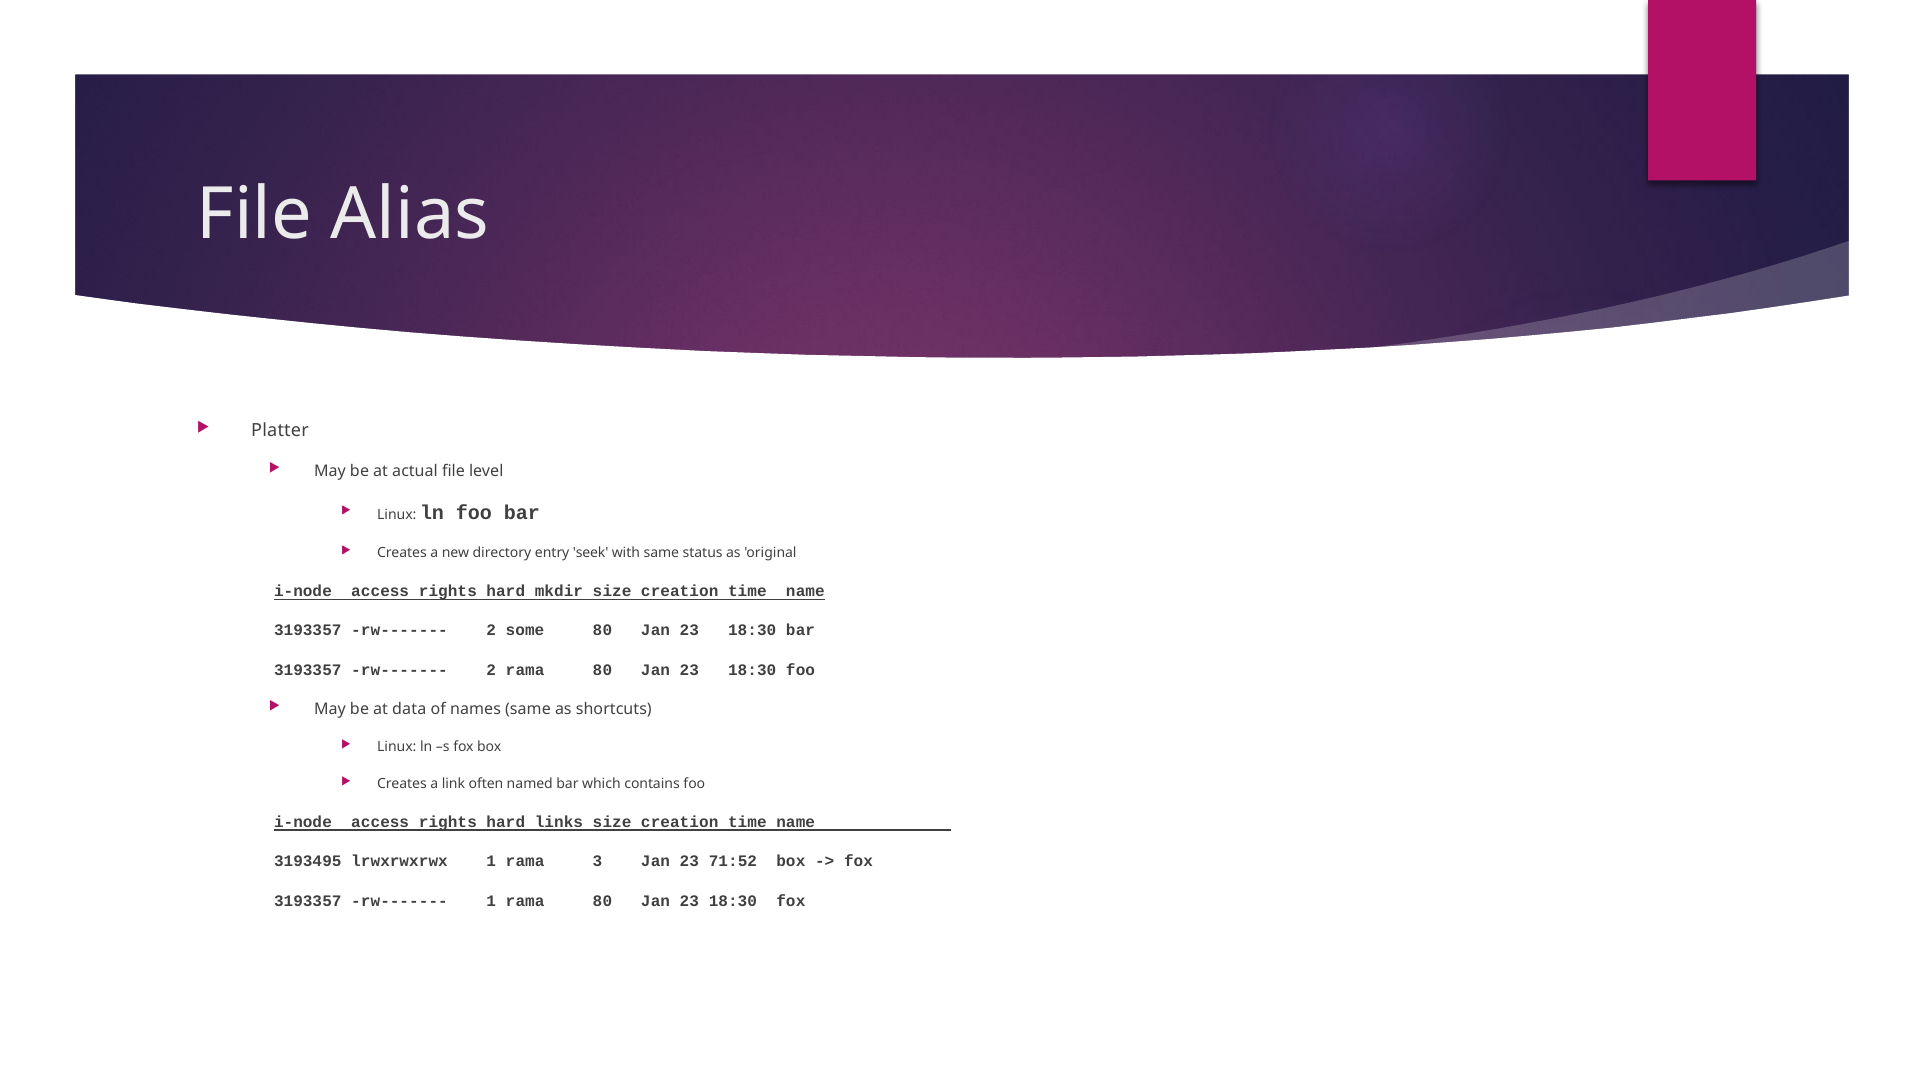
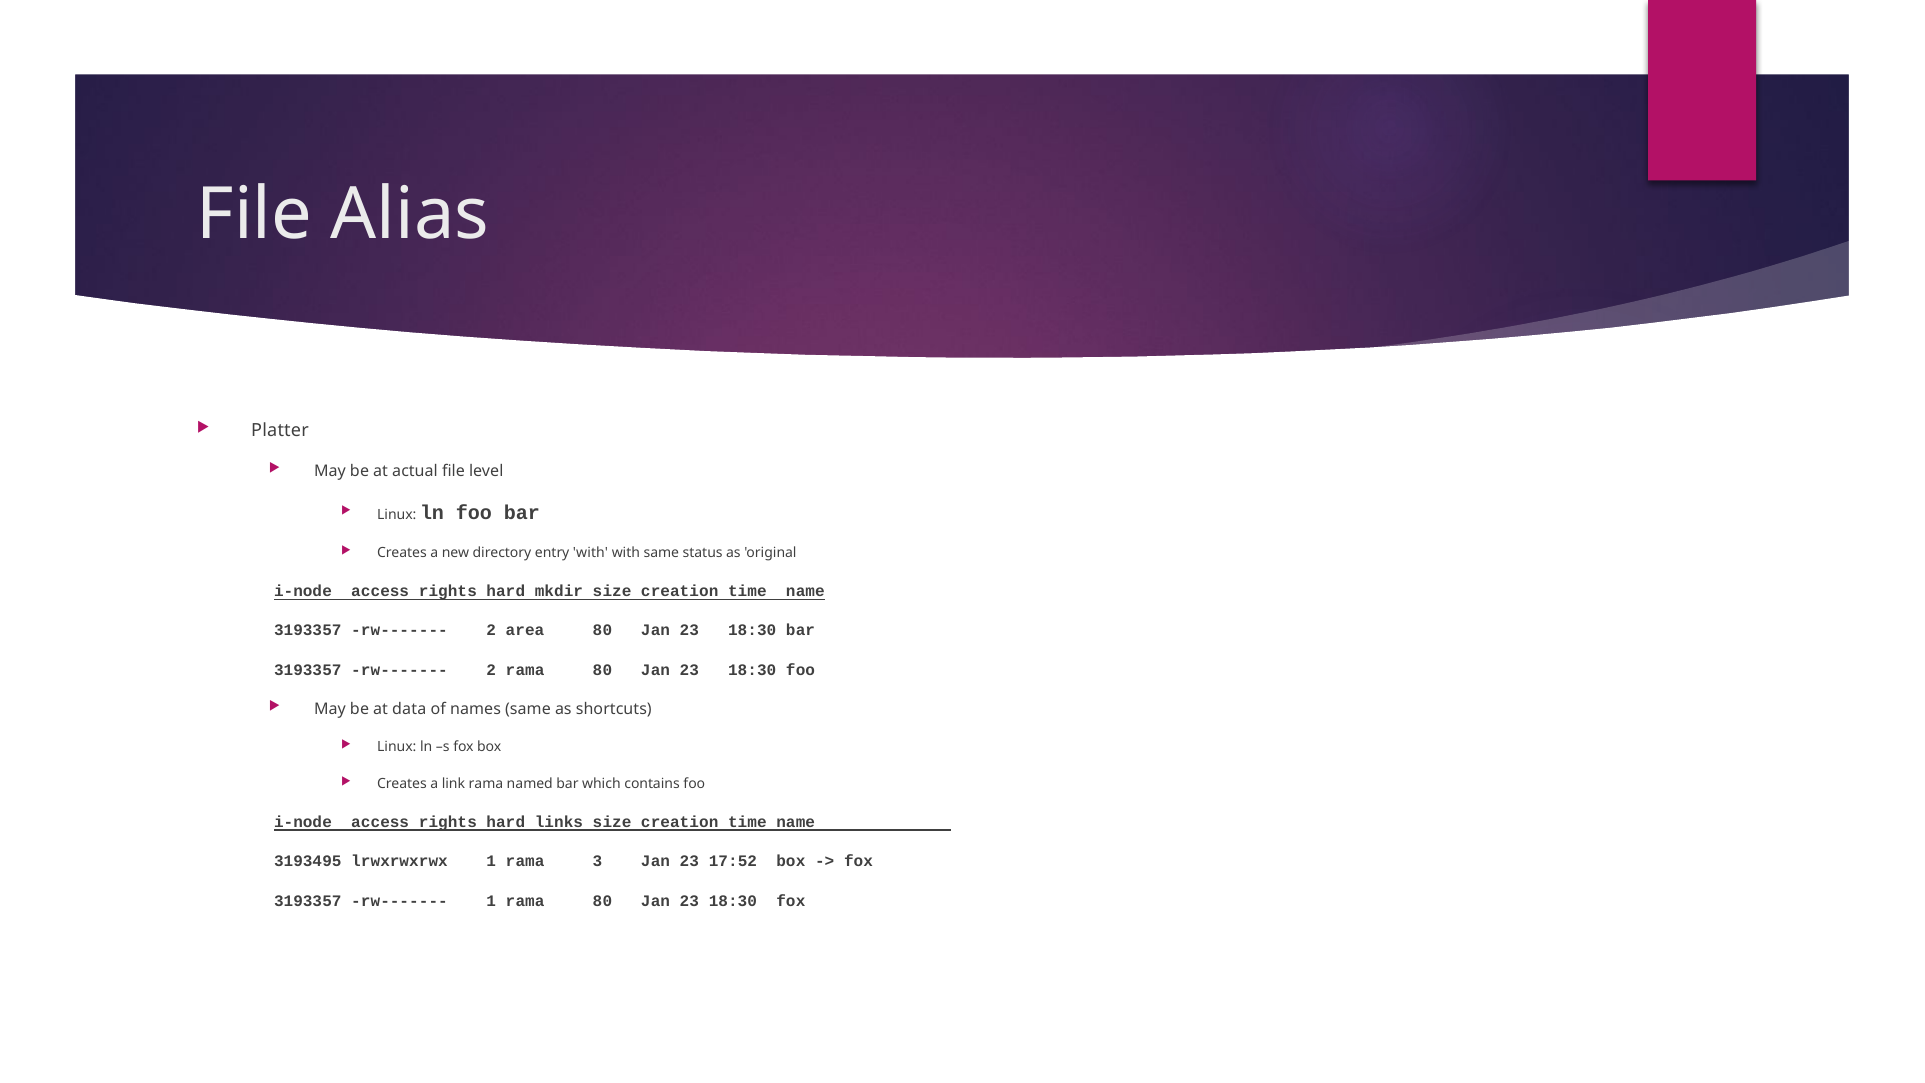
entry seek: seek -> with
some: some -> area
link often: often -> rama
71:52: 71:52 -> 17:52
